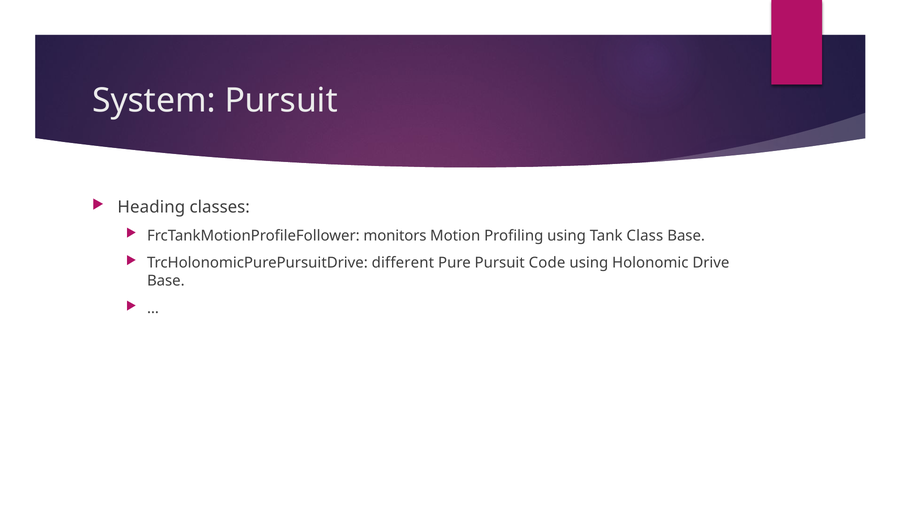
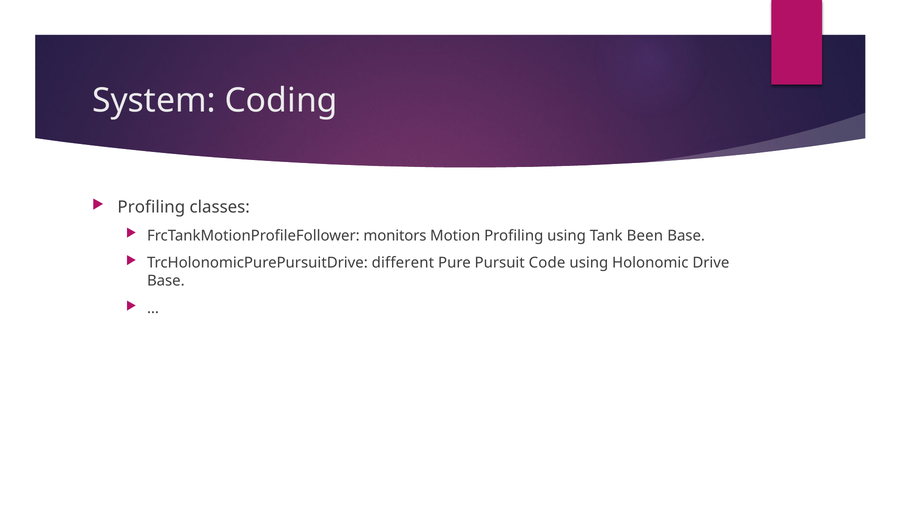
System Pursuit: Pursuit -> Coding
Heading at (151, 207): Heading -> Profiling
Class: Class -> Been
